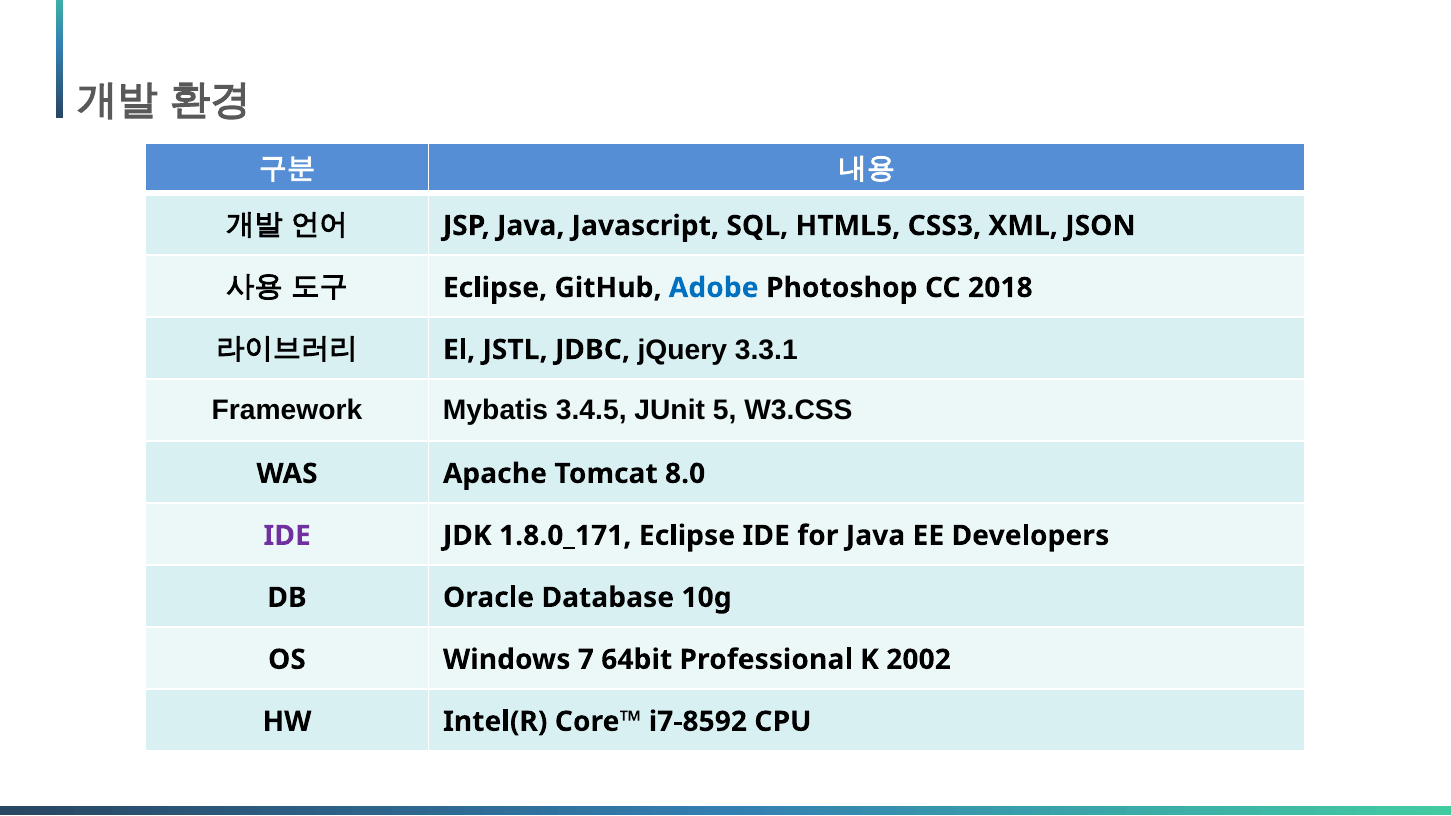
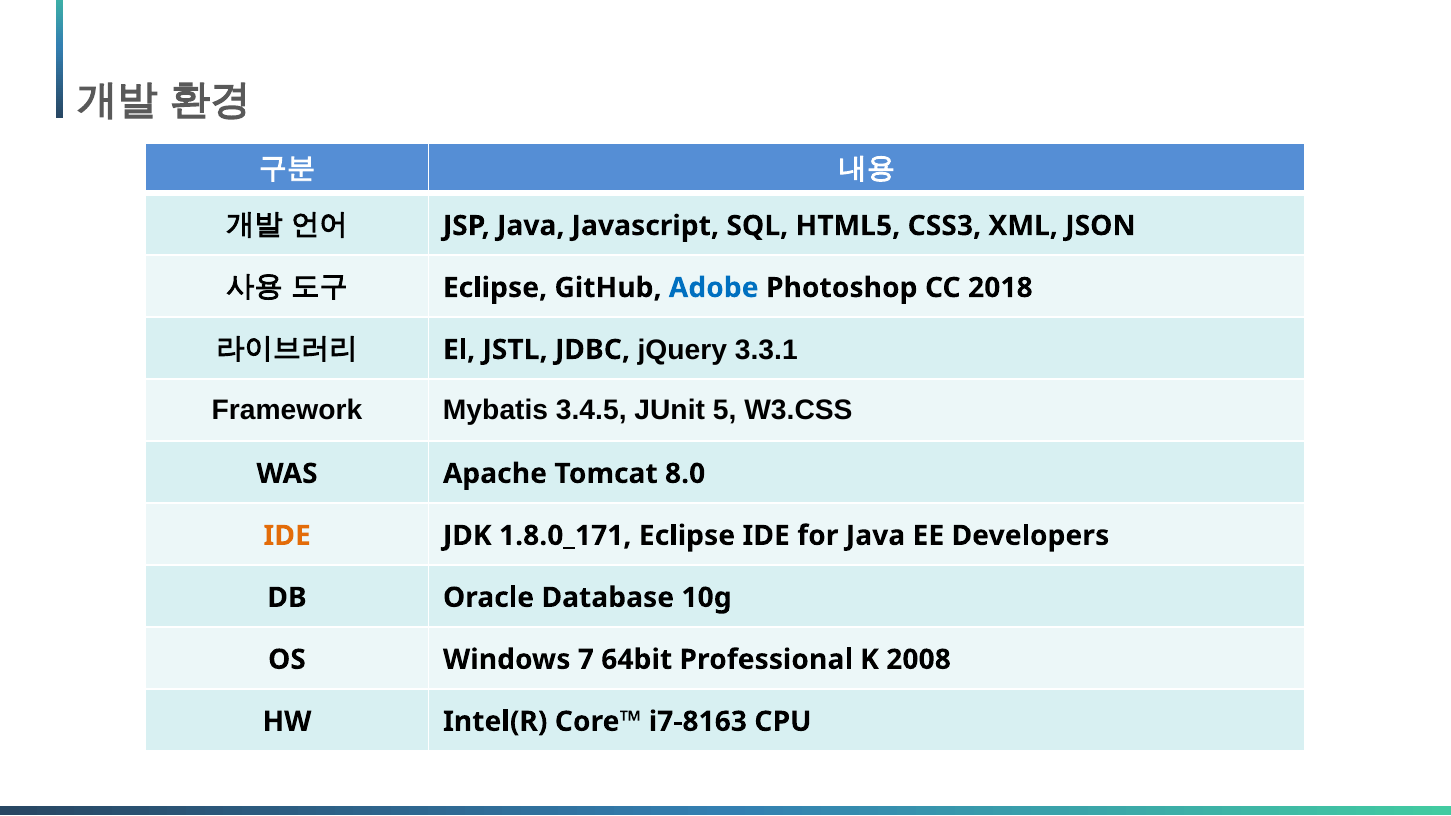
IDE at (287, 536) colour: purple -> orange
2002: 2002 -> 2008
i7-8592: i7-8592 -> i7-8163
